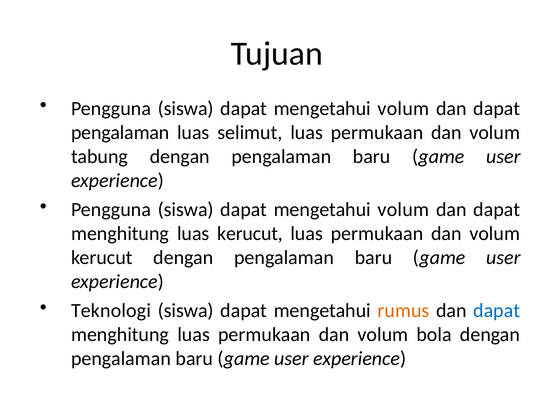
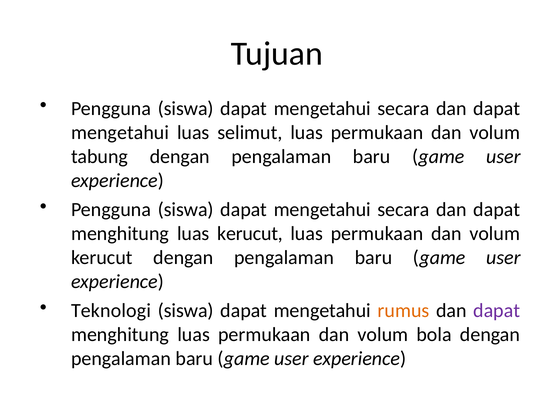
volum at (403, 108): volum -> secara
pengalaman at (120, 132): pengalaman -> mengetahui
volum at (403, 209): volum -> secara
dapat at (497, 310) colour: blue -> purple
